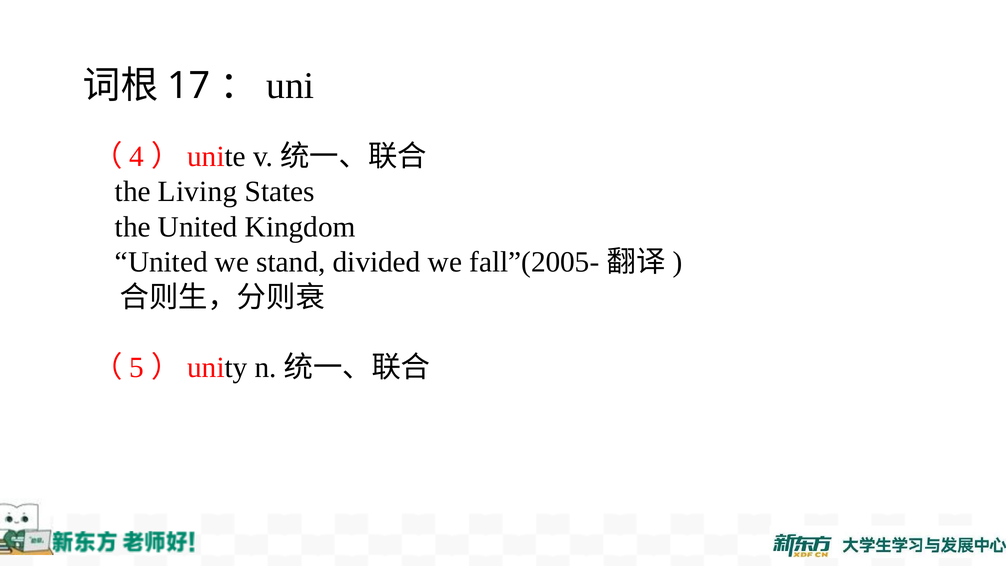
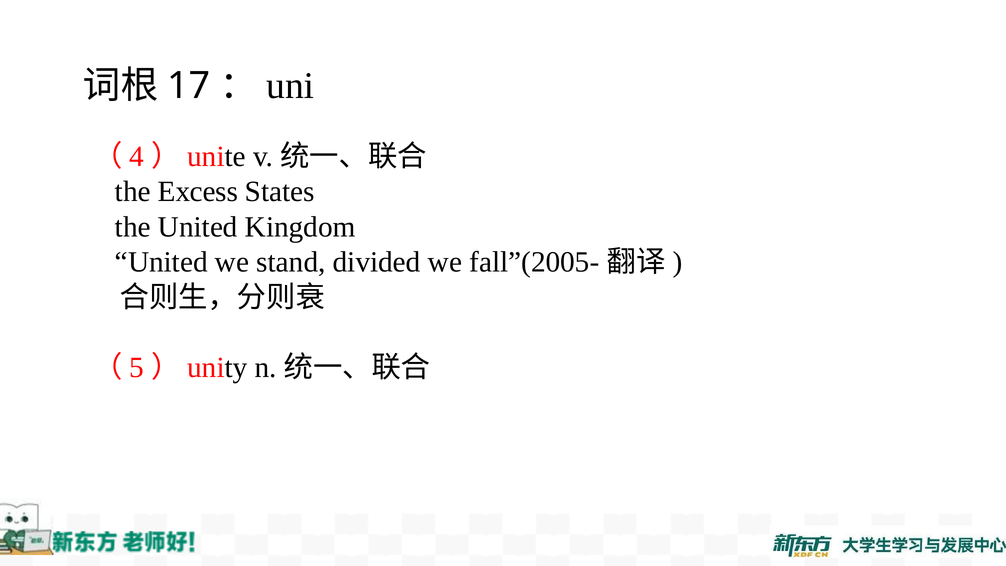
Living: Living -> Excess
